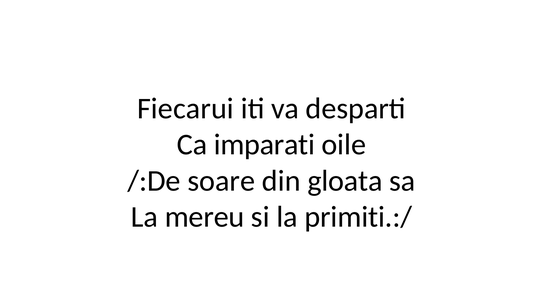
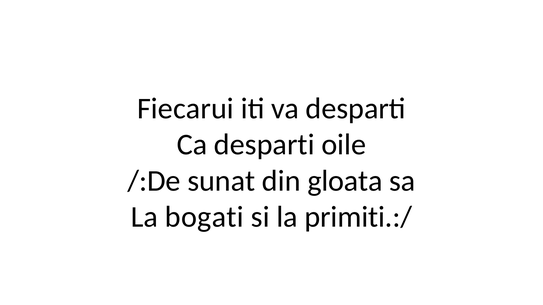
Ca imparati: imparati -> desparti
soare: soare -> sunat
mereu: mereu -> bogati
